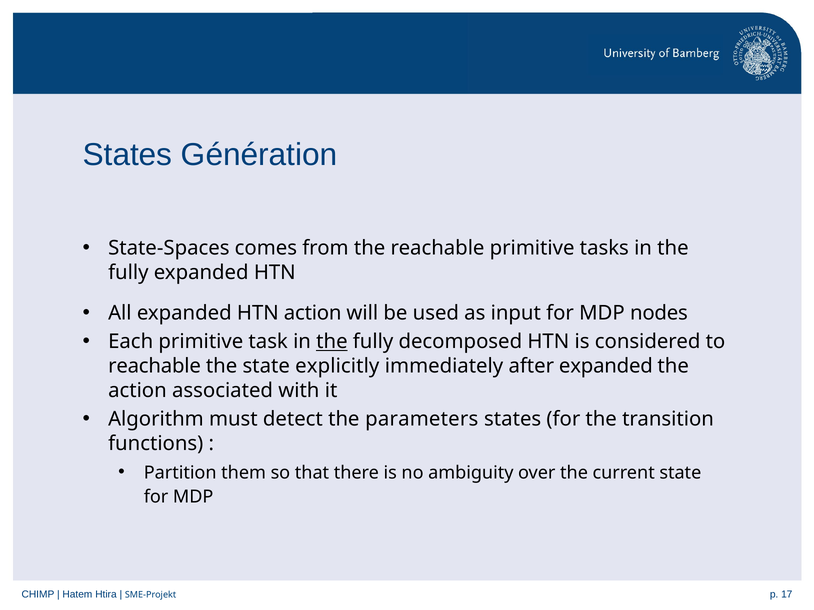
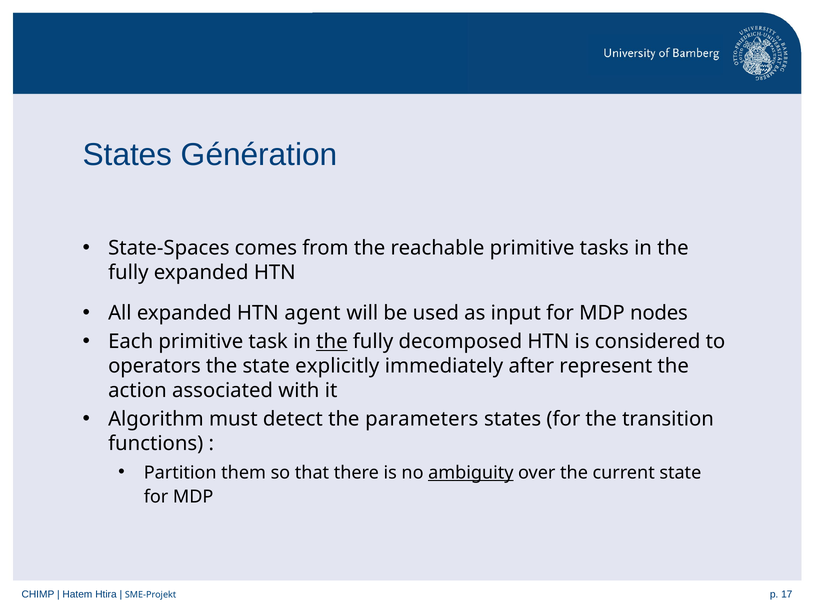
HTN action: action -> agent
reachable at (155, 366): reachable -> operators
after expanded: expanded -> represent
ambiguity underline: none -> present
